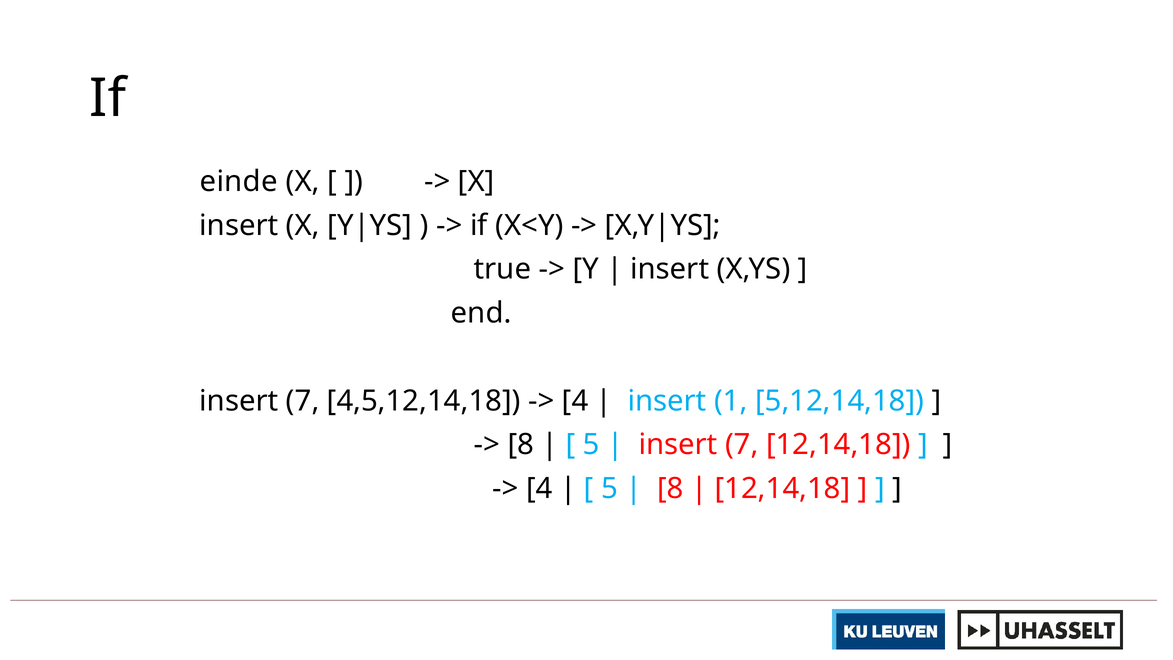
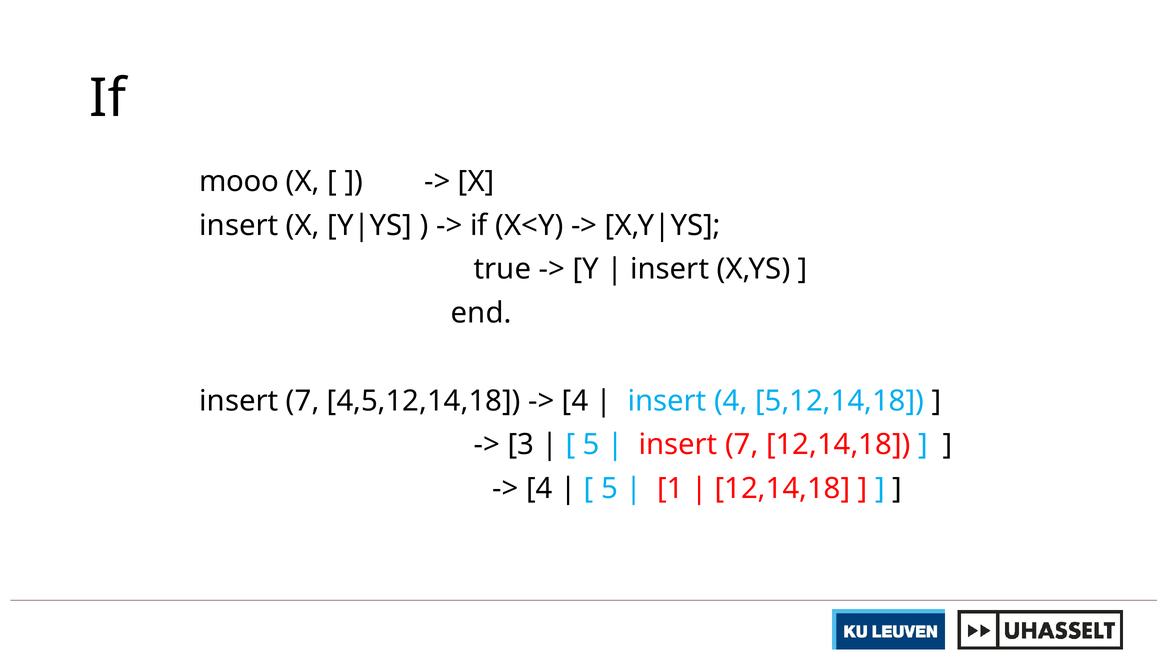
einde: einde -> mooo
insert 1: 1 -> 4
8 at (521, 445): 8 -> 3
8 at (670, 489): 8 -> 1
